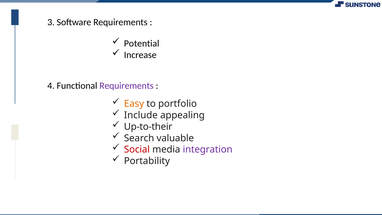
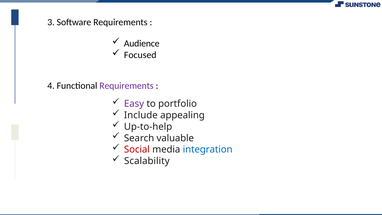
Potential: Potential -> Audience
Increase: Increase -> Focused
Easy colour: orange -> purple
Up-to-their: Up-to-their -> Up-to-help
integration colour: purple -> blue
Portability: Portability -> Scalability
